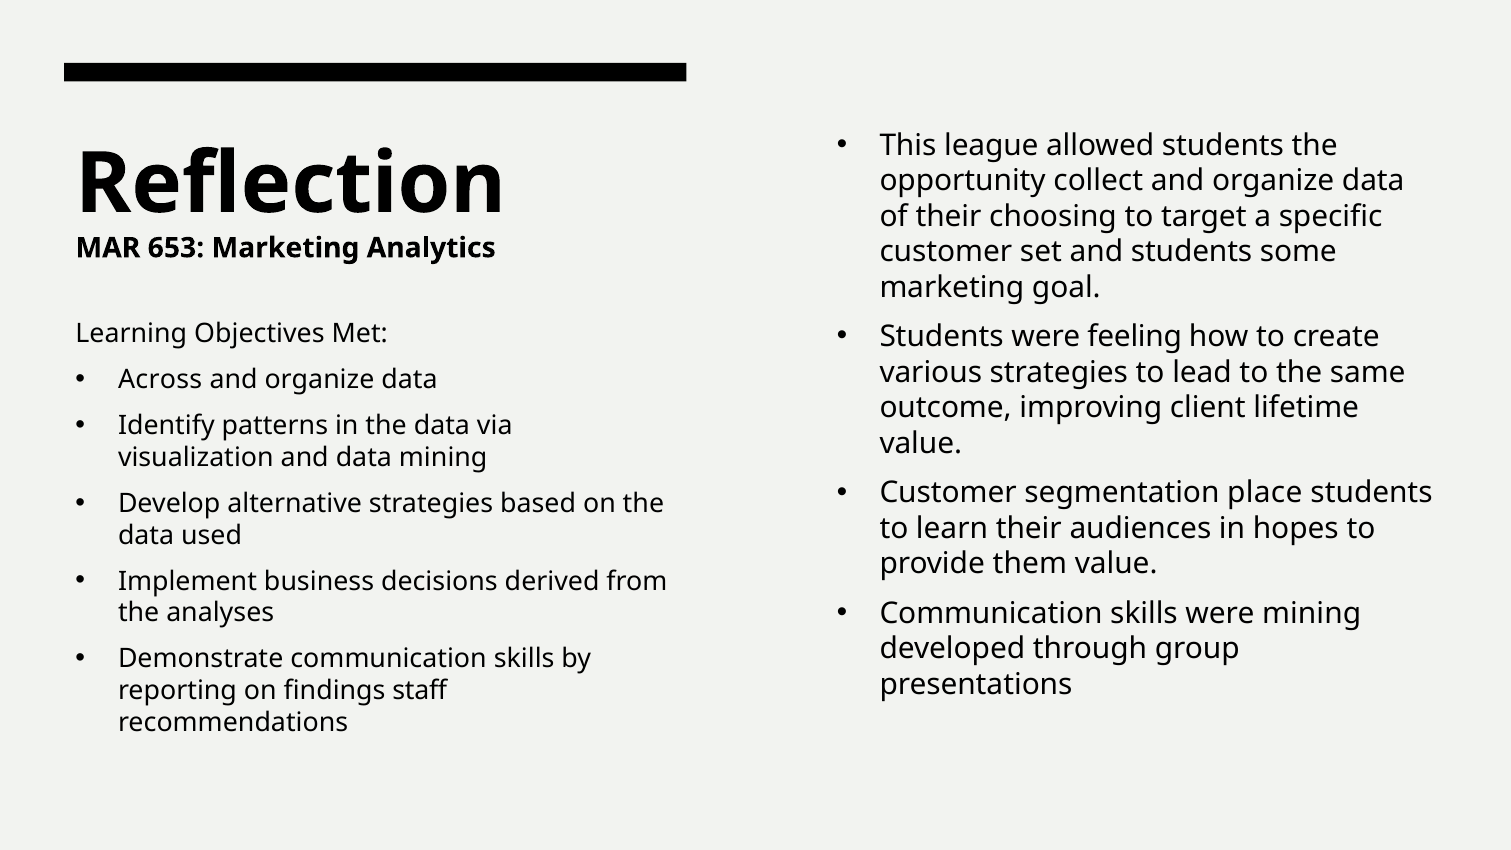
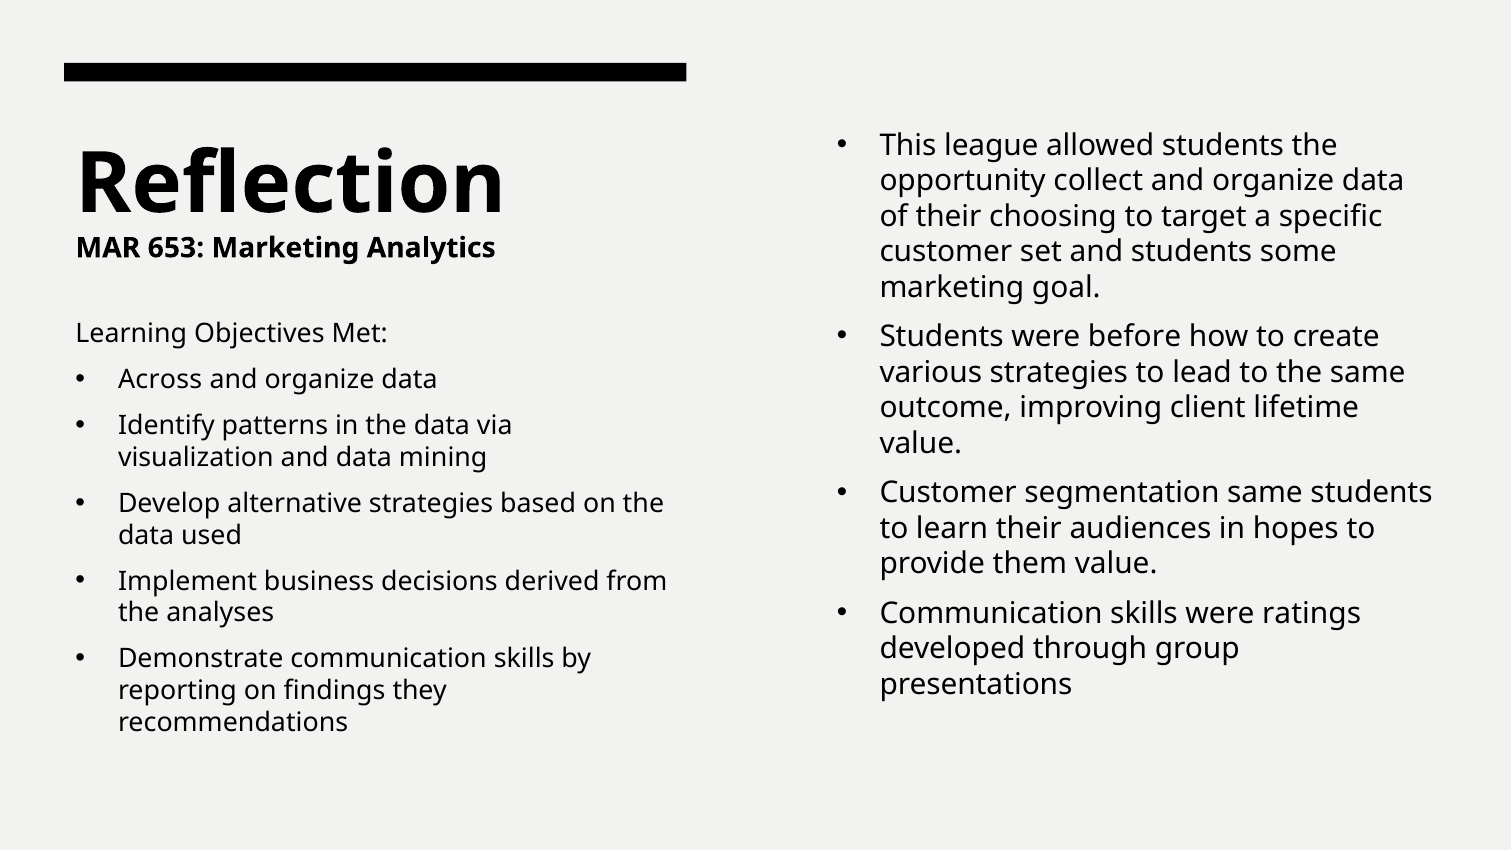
feeling: feeling -> before
segmentation place: place -> same
were mining: mining -> ratings
staff: staff -> they
